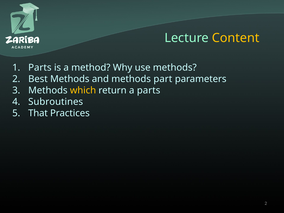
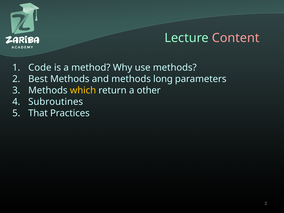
Content colour: yellow -> pink
Parts at (40, 68): Parts -> Code
part: part -> long
a parts: parts -> other
